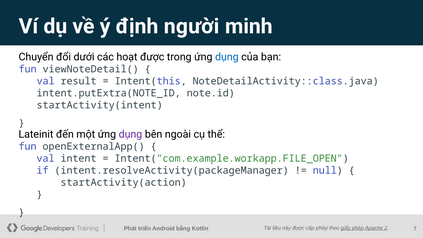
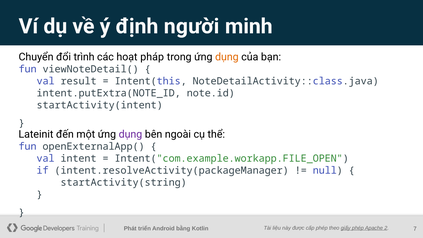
dưới: dưới -> trình
hoạt được: được -> pháp
dụng at (227, 57) colour: blue -> orange
startActivity(action: startActivity(action -> startActivity(string
